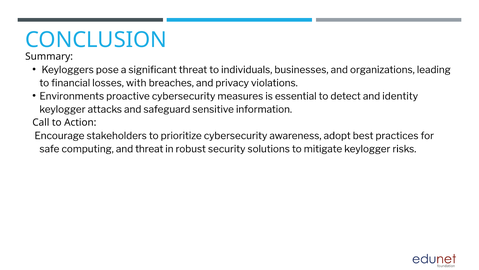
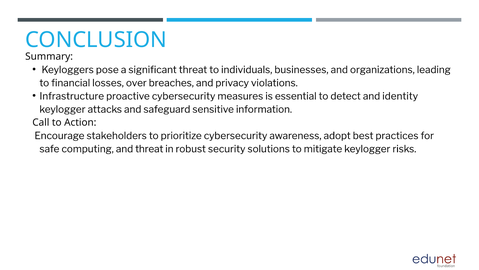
with: with -> over
Environments: Environments -> Infrastructure
